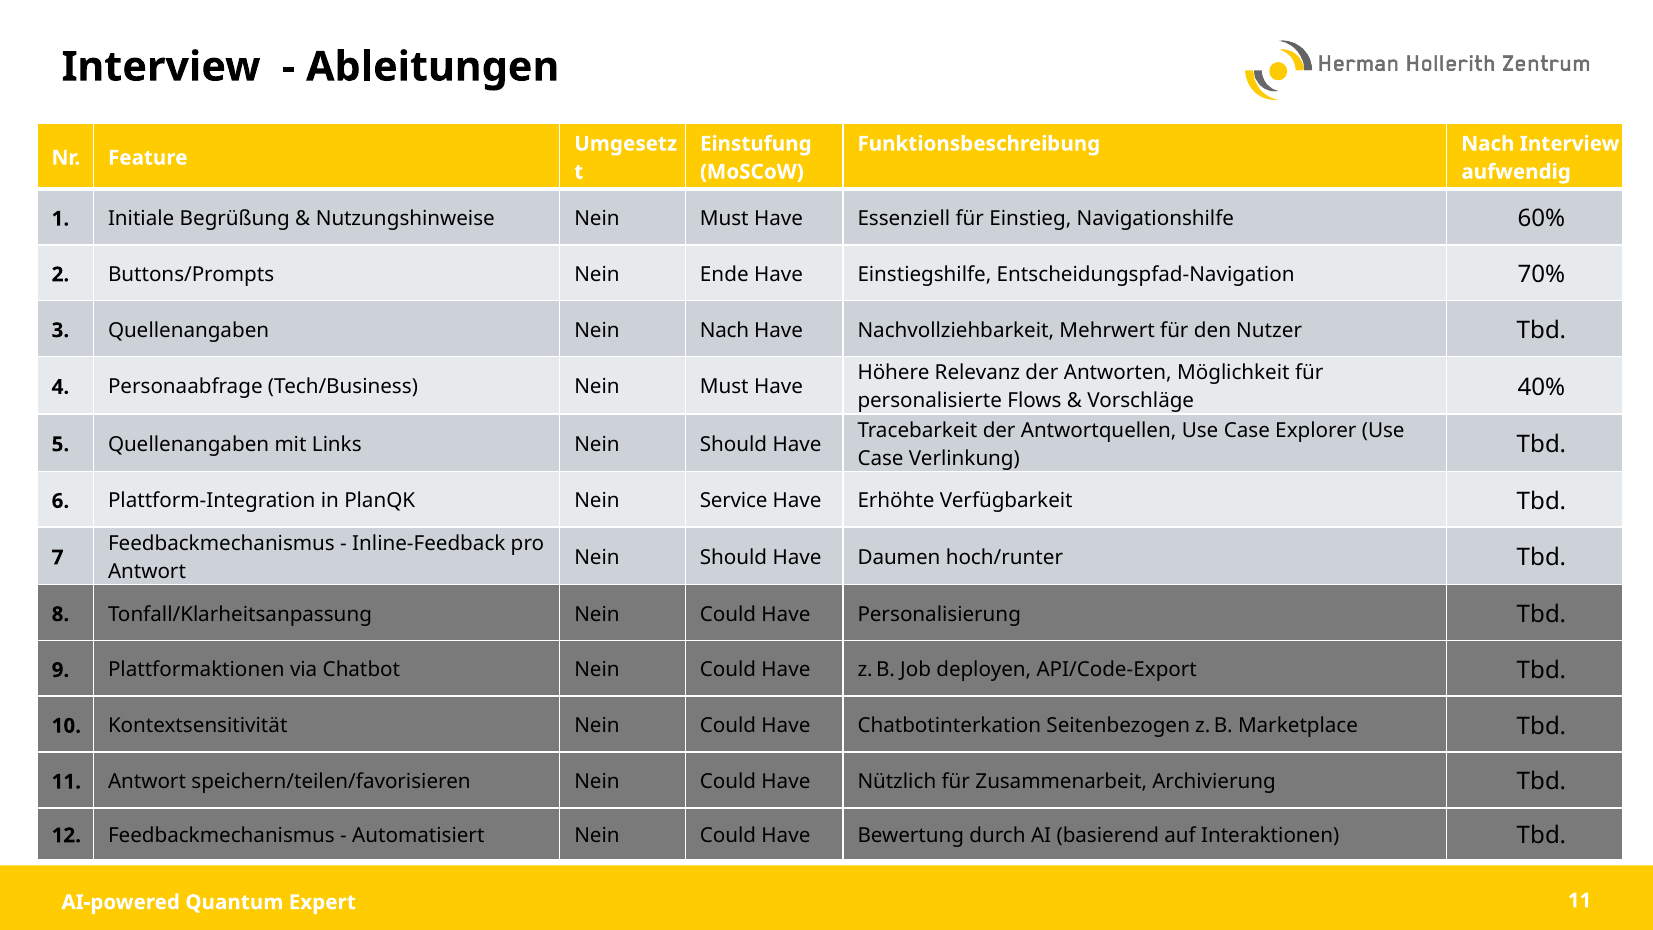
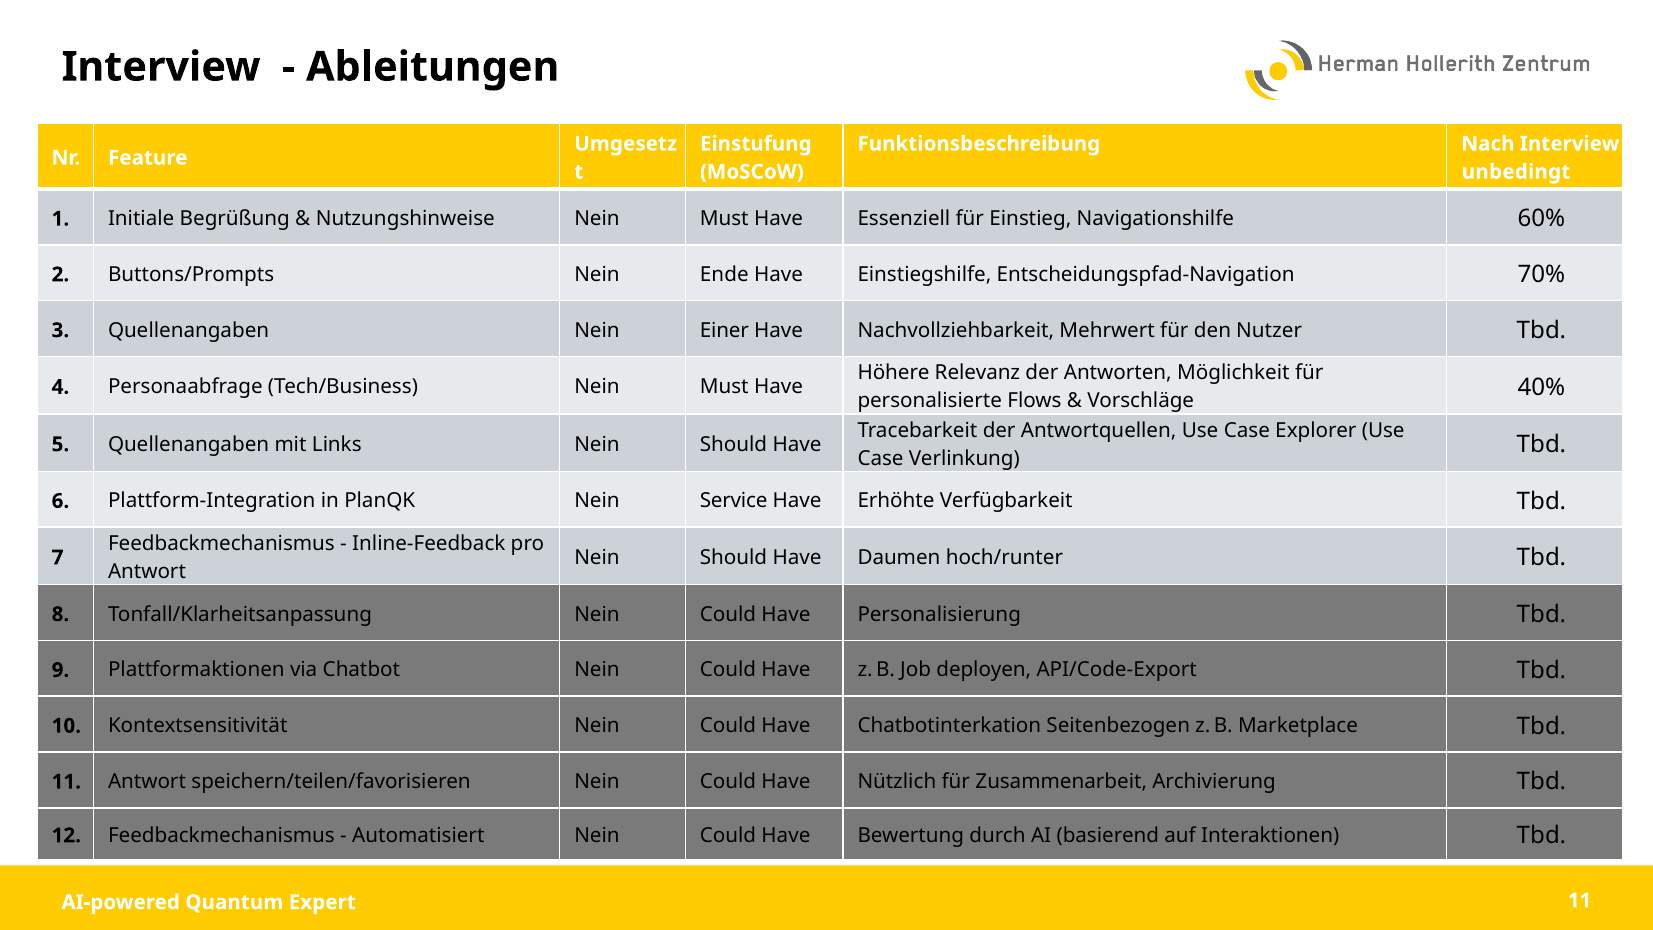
aufwendig: aufwendig -> unbedingt
Nein Nach: Nach -> Einer
